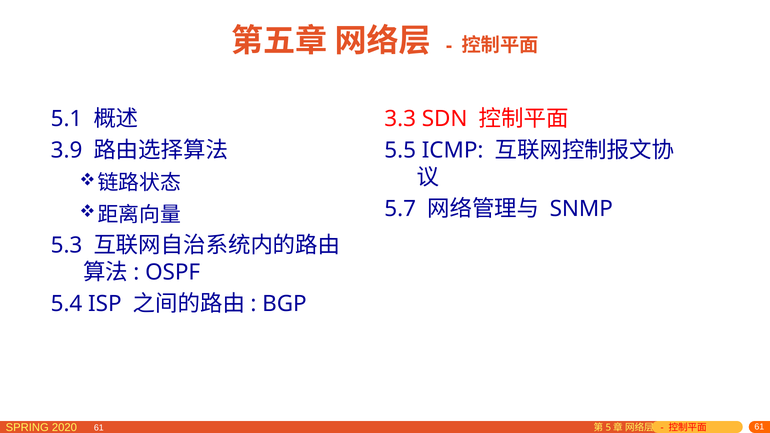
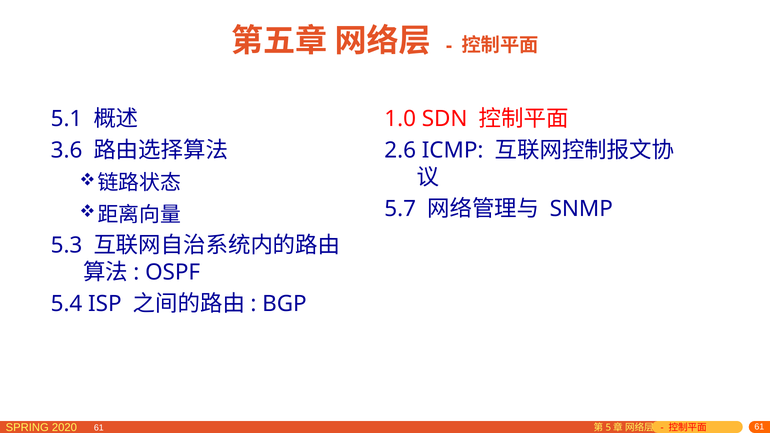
3.3: 3.3 -> 1.0
3.9: 3.9 -> 3.6
5.5: 5.5 -> 2.6
